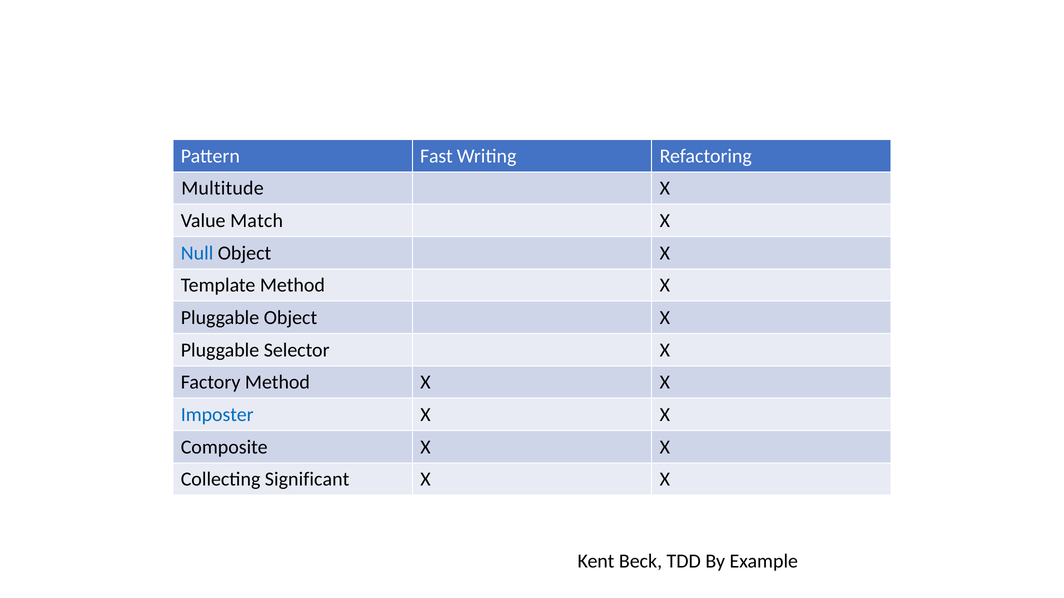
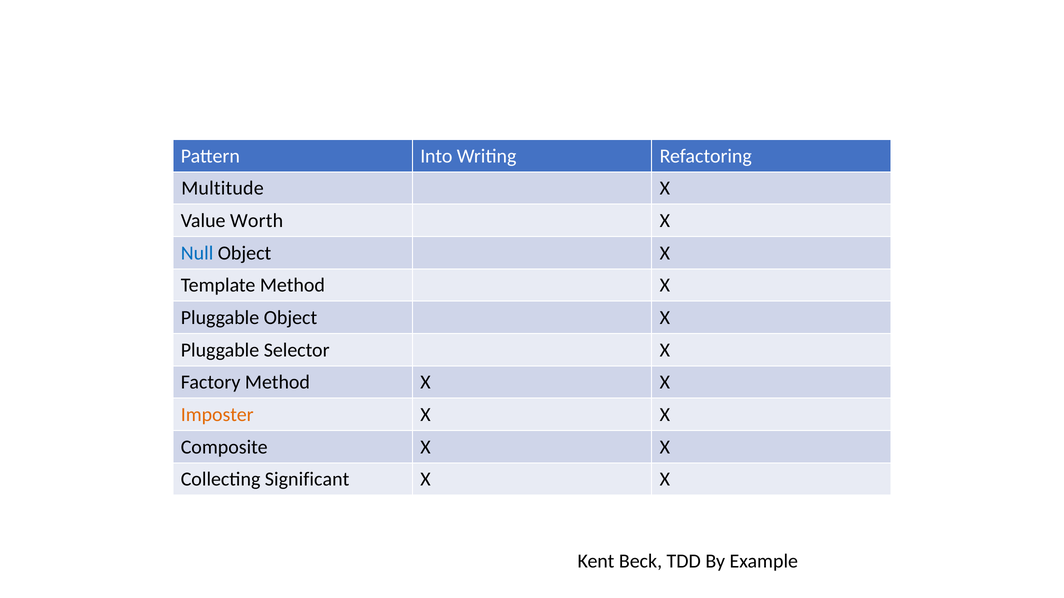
Fast: Fast -> Into
Match: Match -> Worth
Imposter colour: blue -> orange
